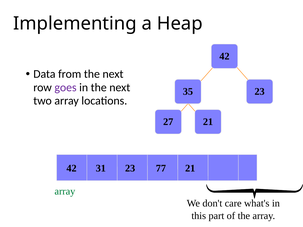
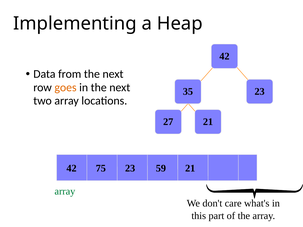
goes colour: purple -> orange
31: 31 -> 75
77: 77 -> 59
